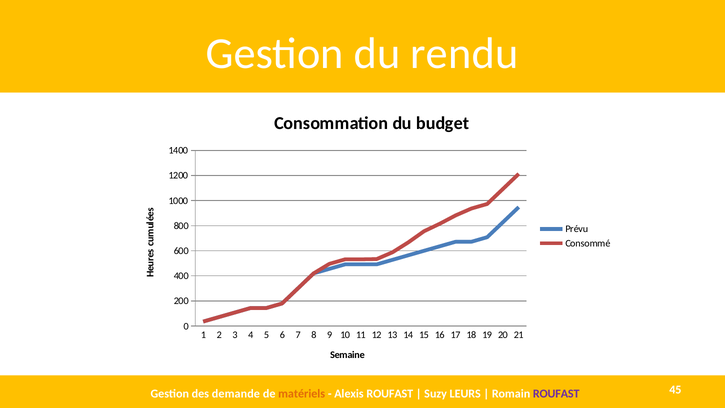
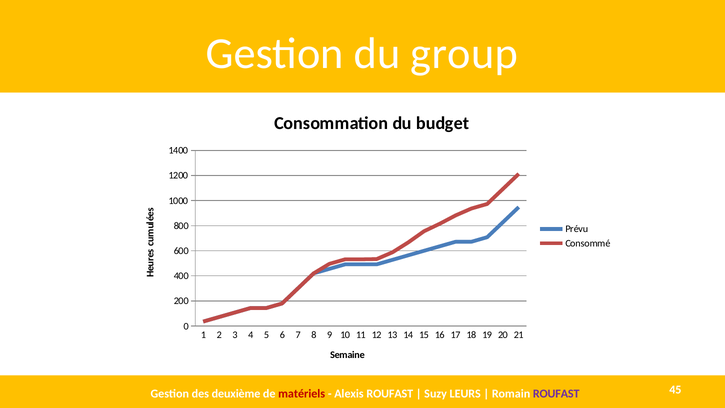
rendu: rendu -> group
demande: demande -> deuxième
matériels colour: orange -> red
